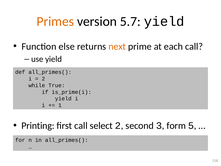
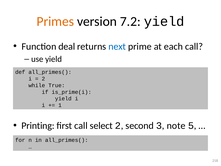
5.7: 5.7 -> 7.2
else: else -> deal
next colour: orange -> blue
form: form -> note
